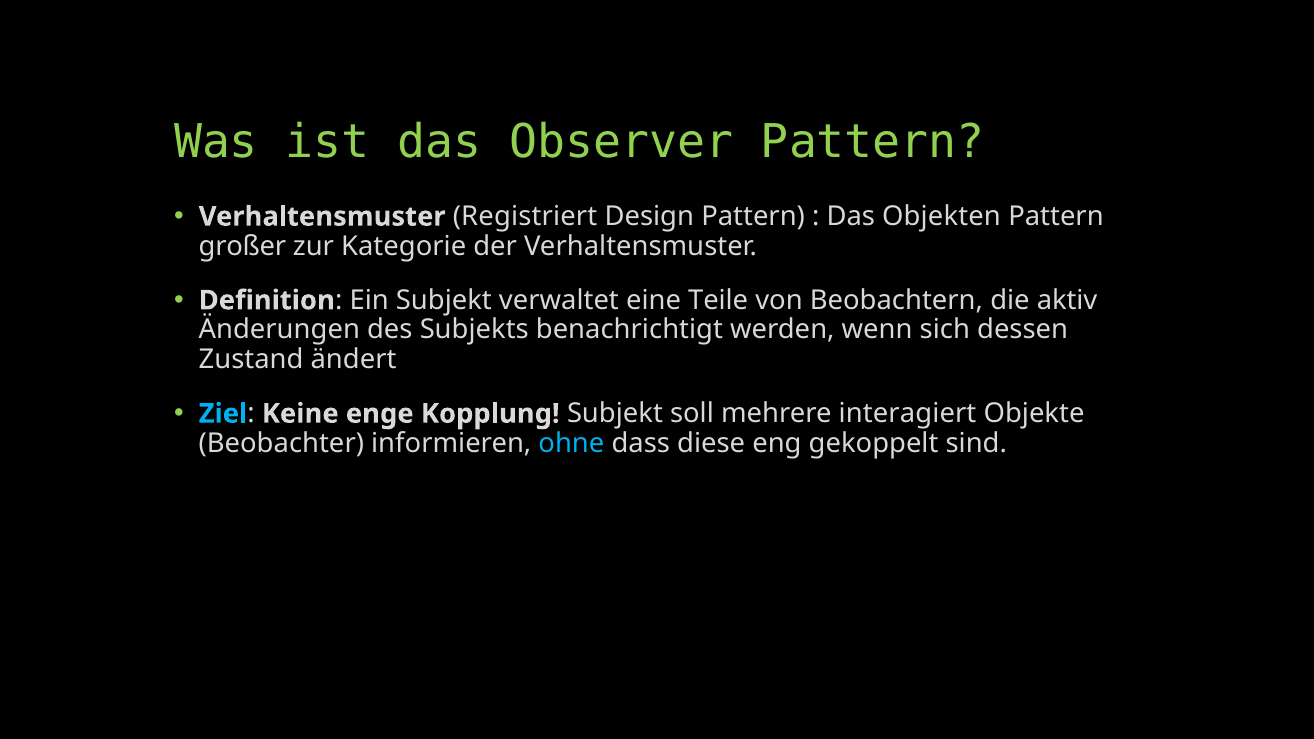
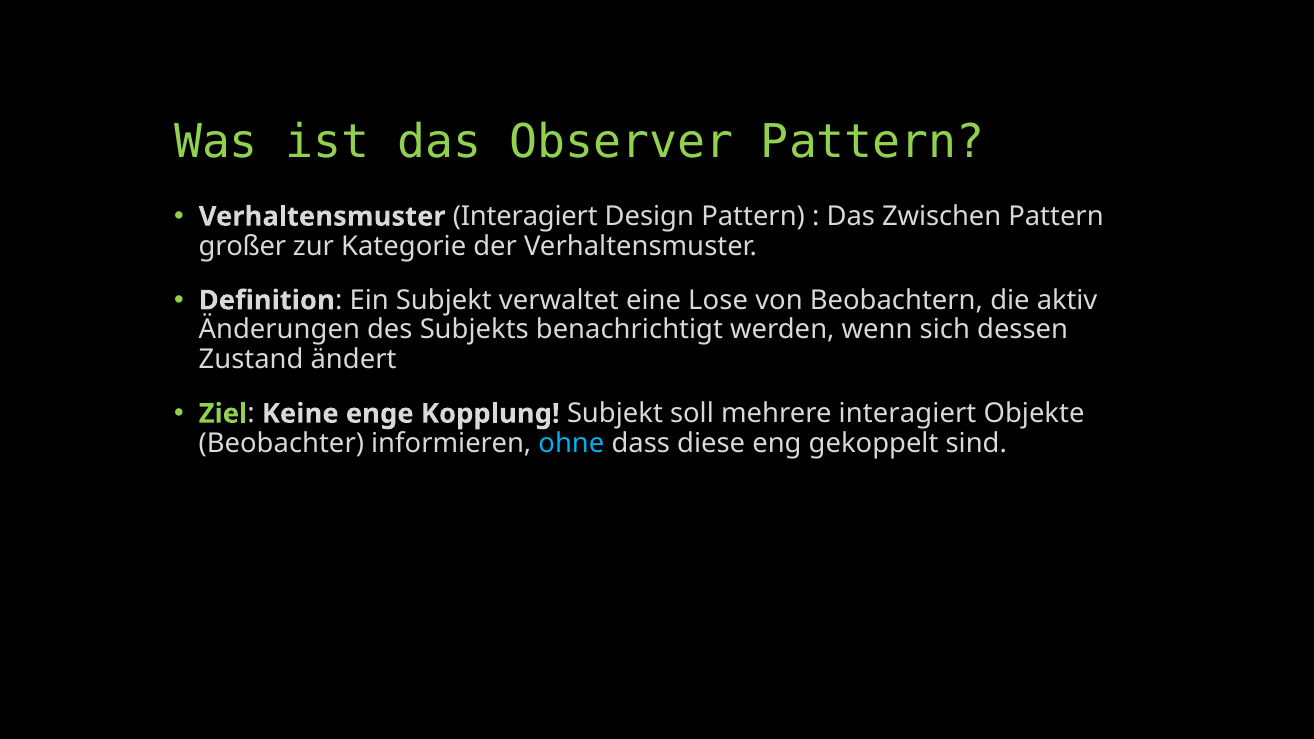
Verhaltensmuster Registriert: Registriert -> Interagiert
Objekten: Objekten -> Zwischen
Teile: Teile -> Lose
Ziel colour: light blue -> light green
